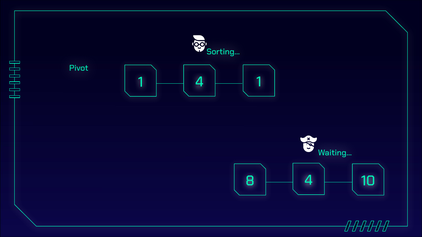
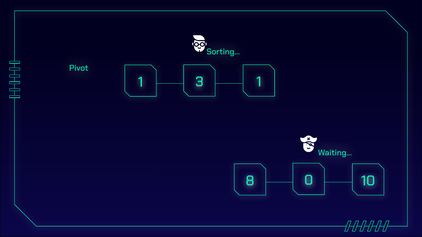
1 4: 4 -> 3
8 4: 4 -> 0
